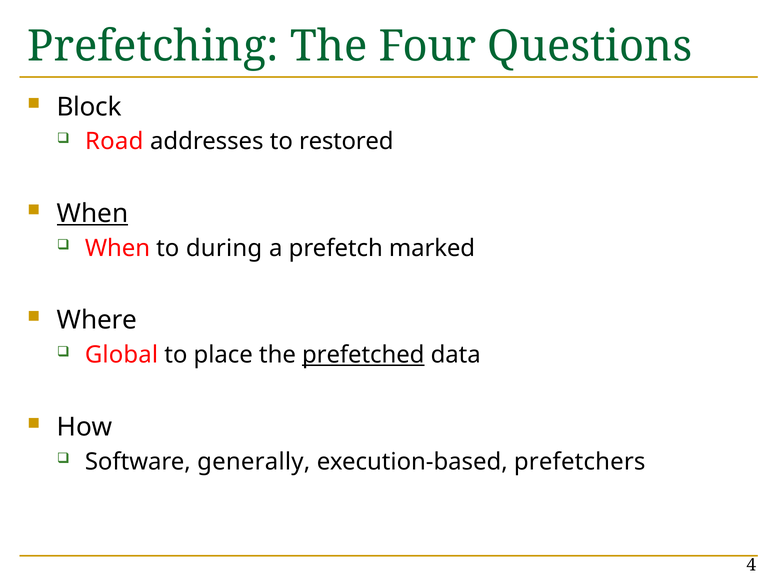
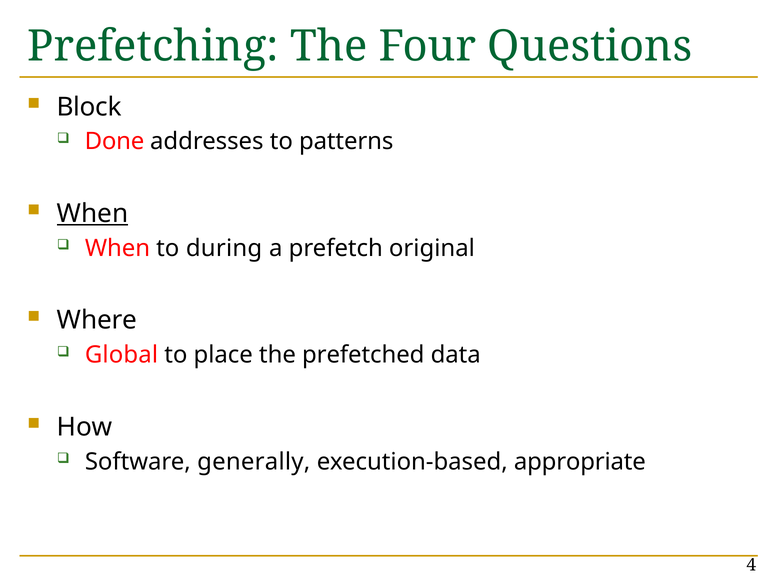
Road: Road -> Done
restored: restored -> patterns
marked: marked -> original
prefetched underline: present -> none
prefetchers: prefetchers -> appropriate
